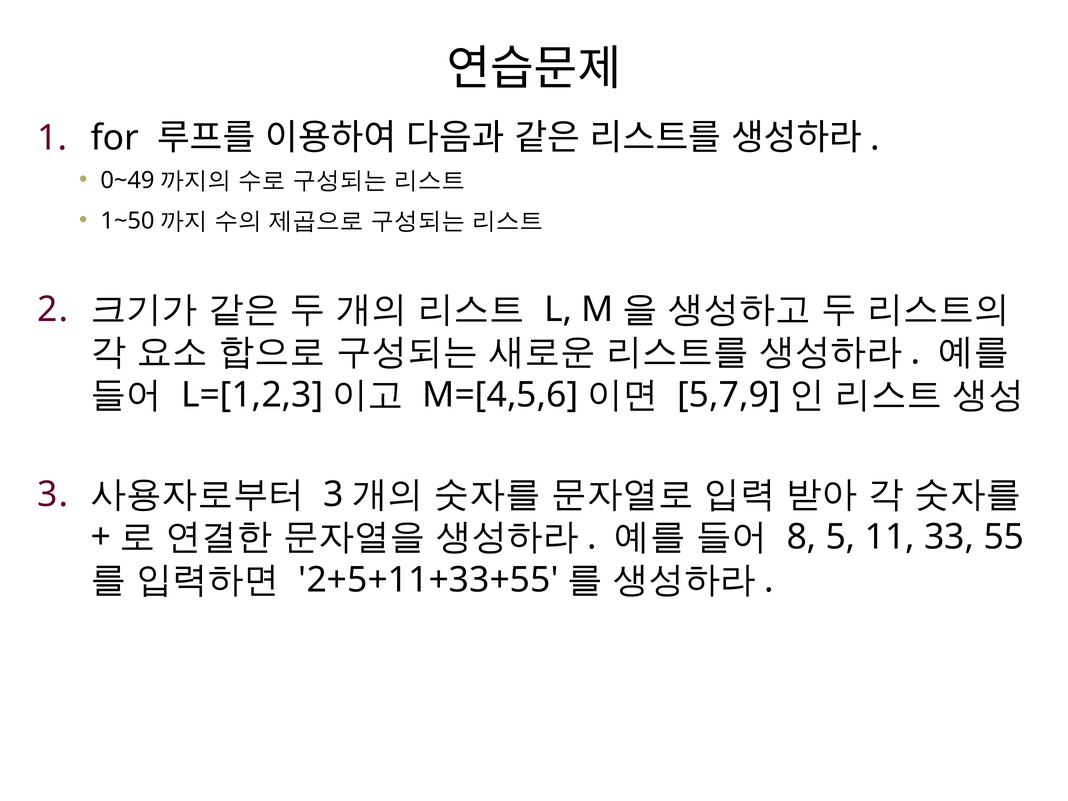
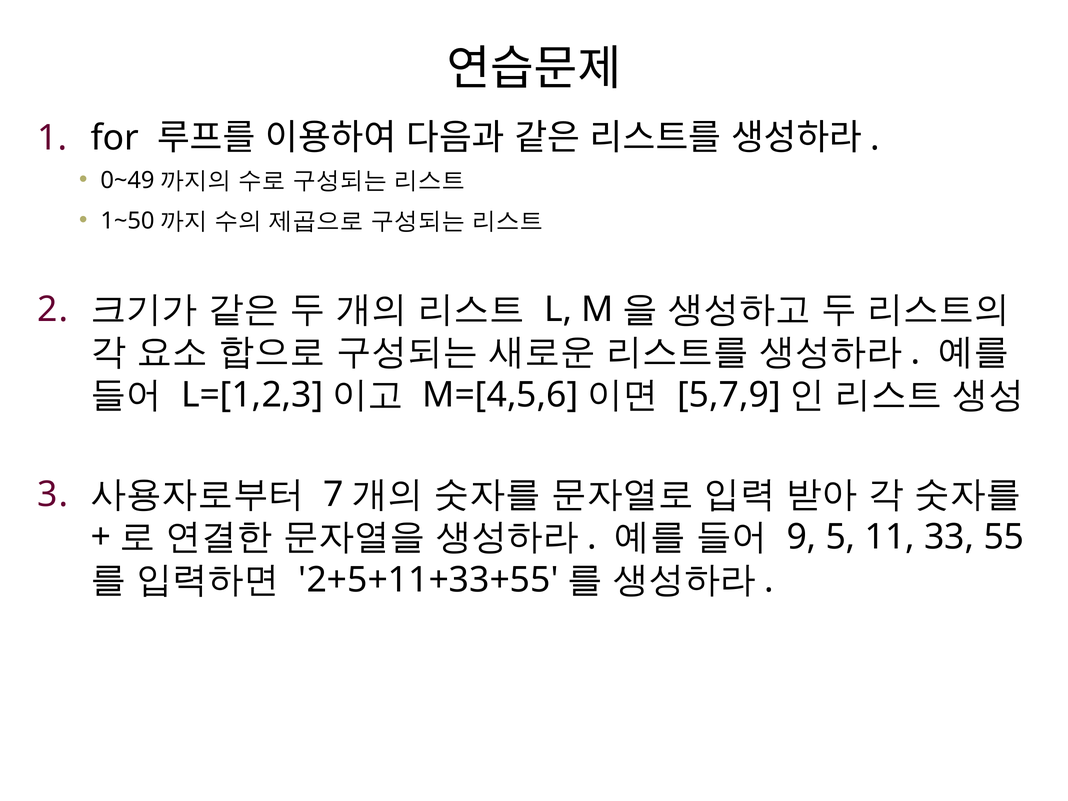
3 at (334, 494): 3 -> 7
8: 8 -> 9
